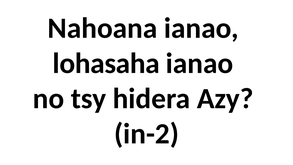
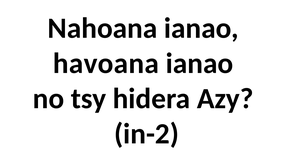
lohasaha: lohasaha -> havoana
